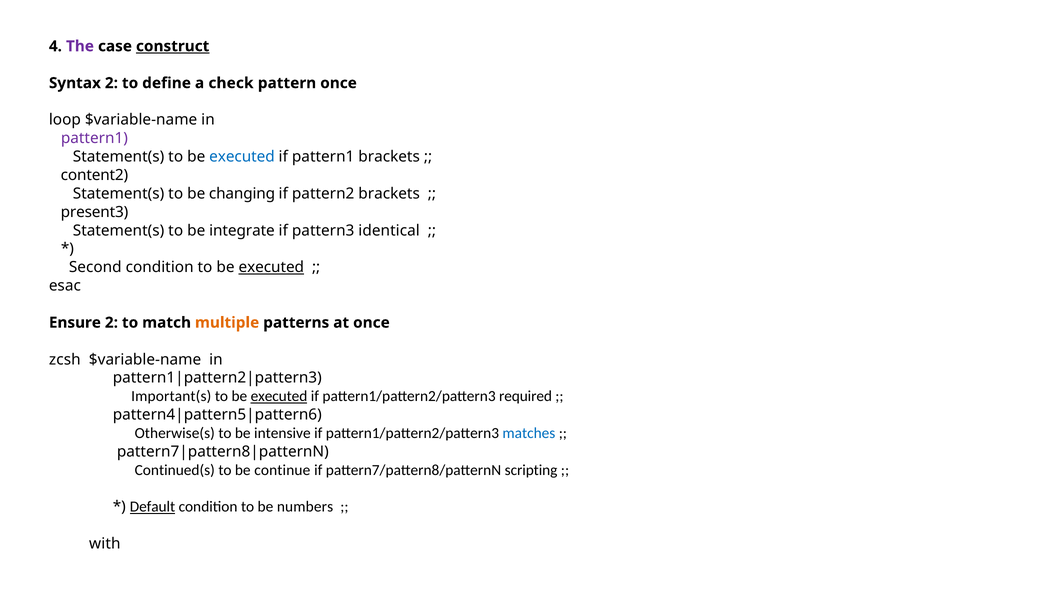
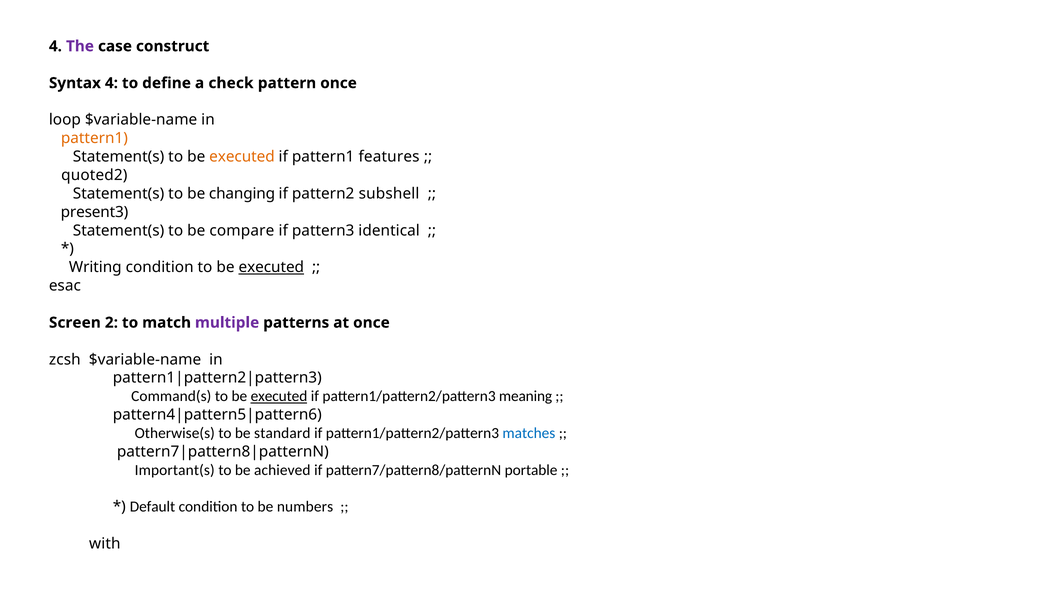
construct underline: present -> none
Syntax 2: 2 -> 4
pattern1 at (94, 138) colour: purple -> orange
executed at (242, 157) colour: blue -> orange
pattern1 brackets: brackets -> features
content2: content2 -> quoted2
pattern2 brackets: brackets -> subshell
integrate: integrate -> compare
Second: Second -> Writing
Ensure: Ensure -> Screen
multiple colour: orange -> purple
Important(s: Important(s -> Command(s
required: required -> meaning
intensive: intensive -> standard
Continued(s: Continued(s -> Important(s
continue: continue -> achieved
scripting: scripting -> portable
Default underline: present -> none
